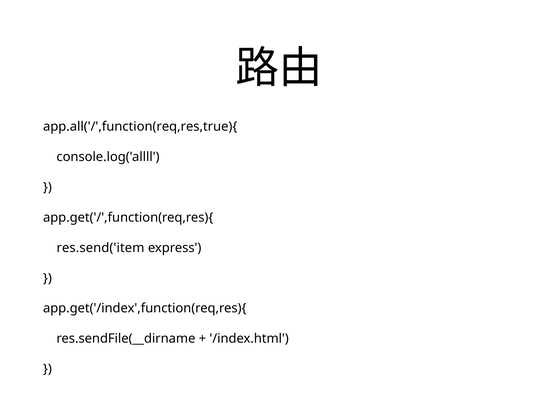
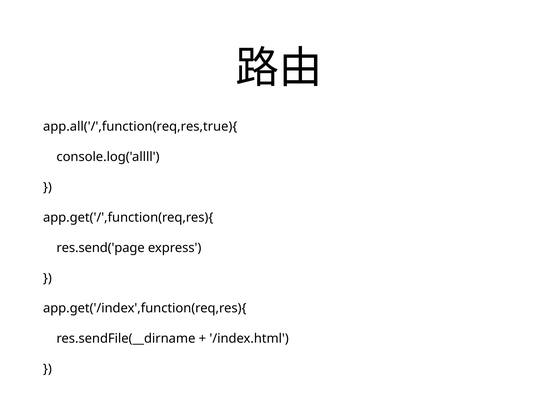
res.send('item: res.send('item -> res.send('page
